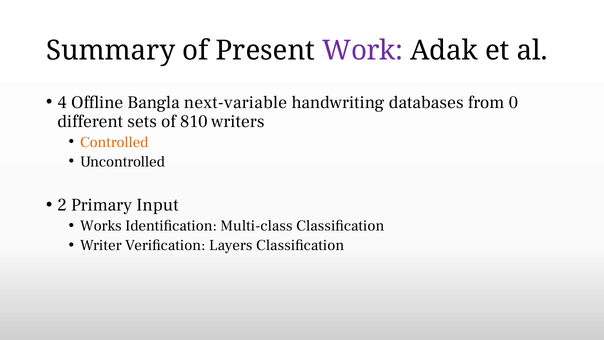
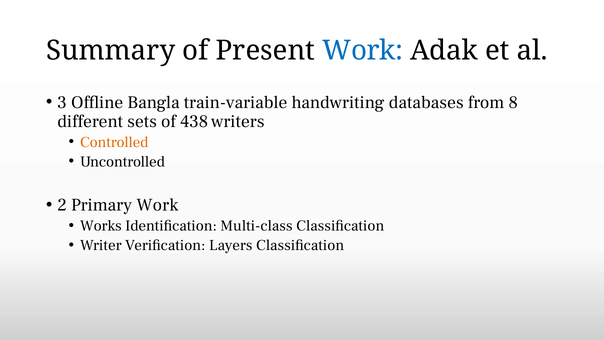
Work at (363, 51) colour: purple -> blue
4: 4 -> 3
next-variable: next-variable -> train-variable
0: 0 -> 8
810: 810 -> 438
Primary Input: Input -> Work
